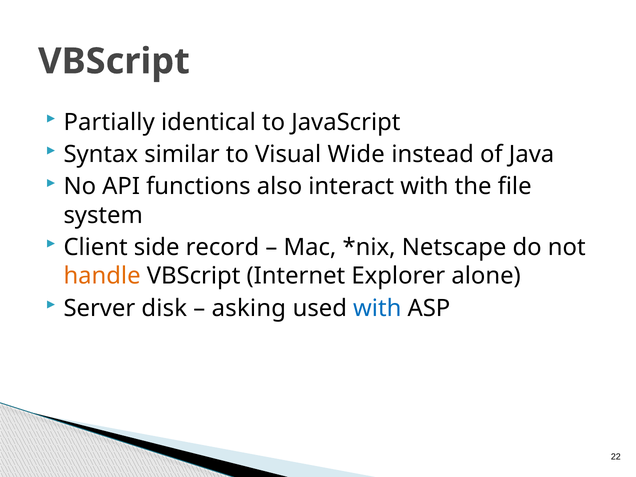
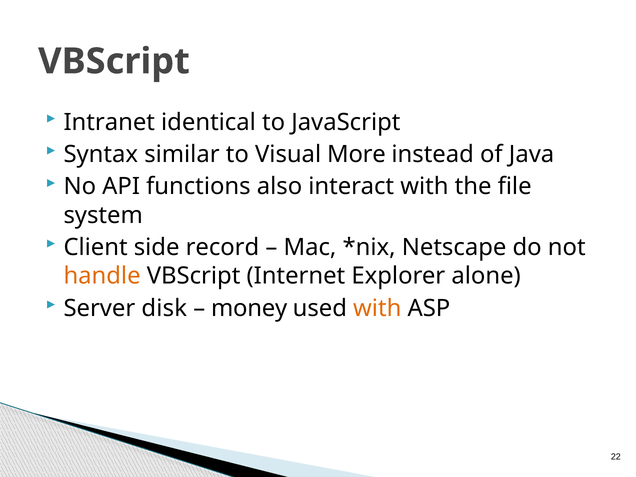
Partially: Partially -> Intranet
Wide: Wide -> More
asking: asking -> money
with at (377, 308) colour: blue -> orange
